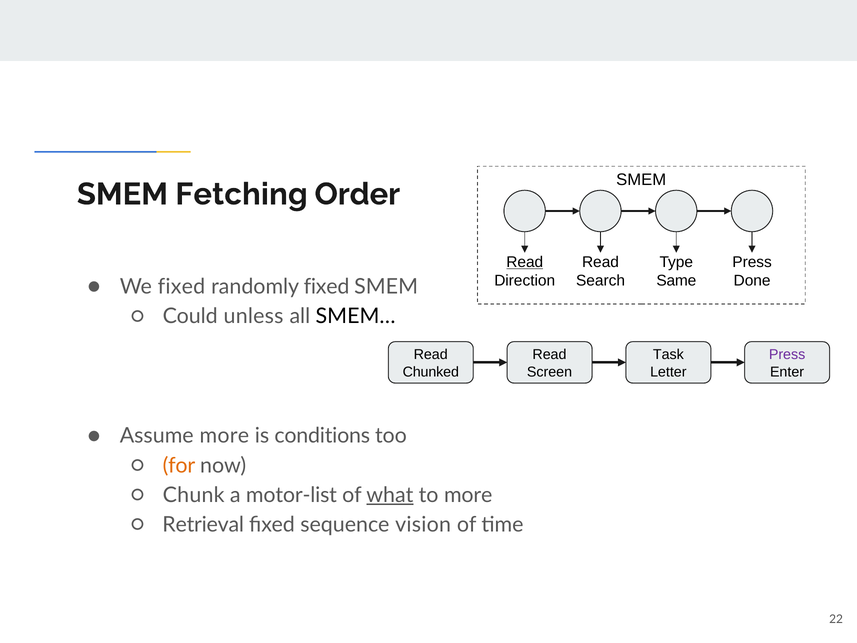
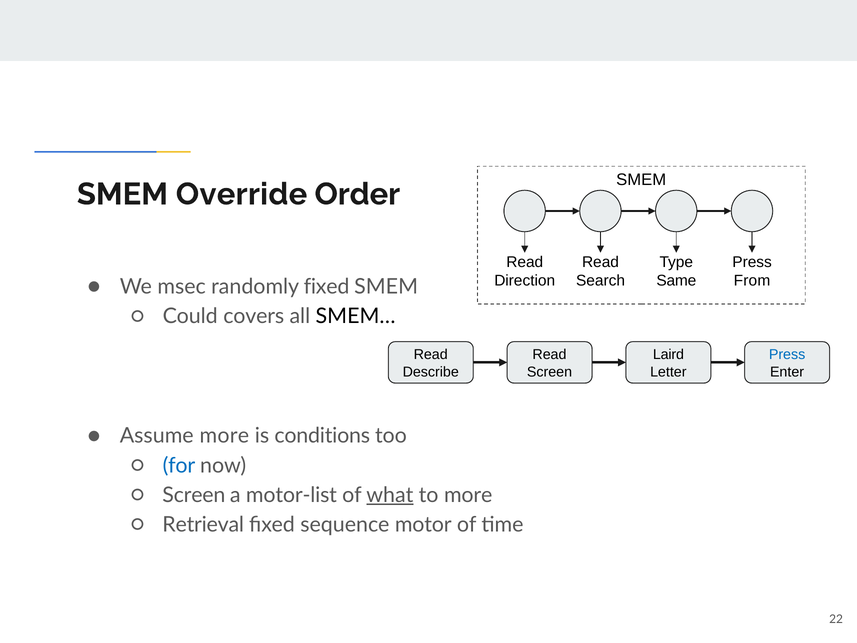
Fetching: Fetching -> Override
Read at (525, 262) underline: present -> none
Done: Done -> From
We fixed: fixed -> msec
unless: unless -> covers
Task: Task -> Laird
Press at (787, 355) colour: purple -> blue
Chunked: Chunked -> Describe
for colour: orange -> blue
Chunk at (194, 495): Chunk -> Screen
vision: vision -> motor
